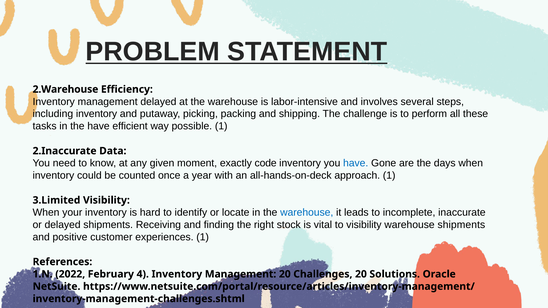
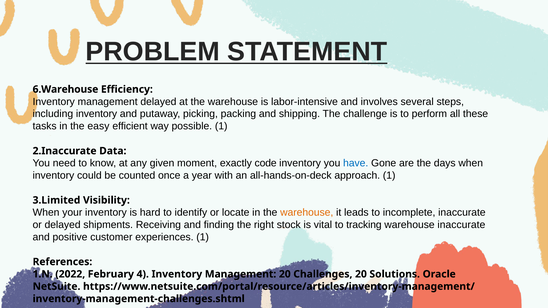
2.Warehouse: 2.Warehouse -> 6.Warehouse
the have: have -> easy
warehouse at (307, 213) colour: blue -> orange
to visibility: visibility -> tracking
warehouse shipments: shipments -> inaccurate
